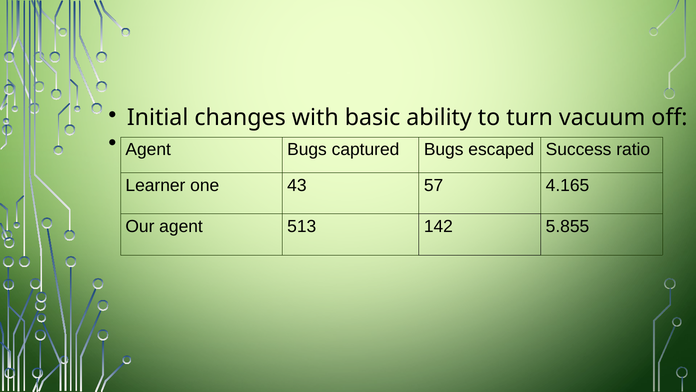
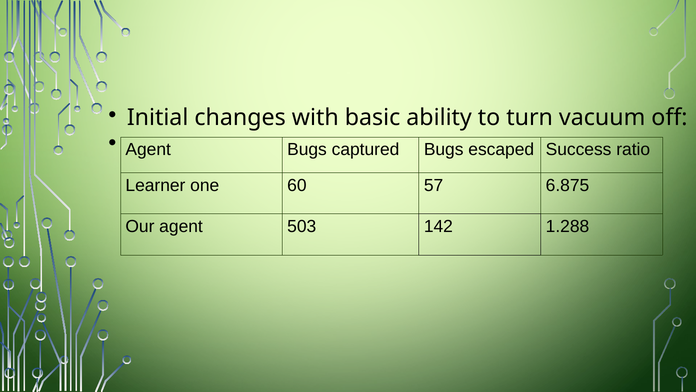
43: 43 -> 60
4.165: 4.165 -> 6.875
513: 513 -> 503
5.855: 5.855 -> 1.288
